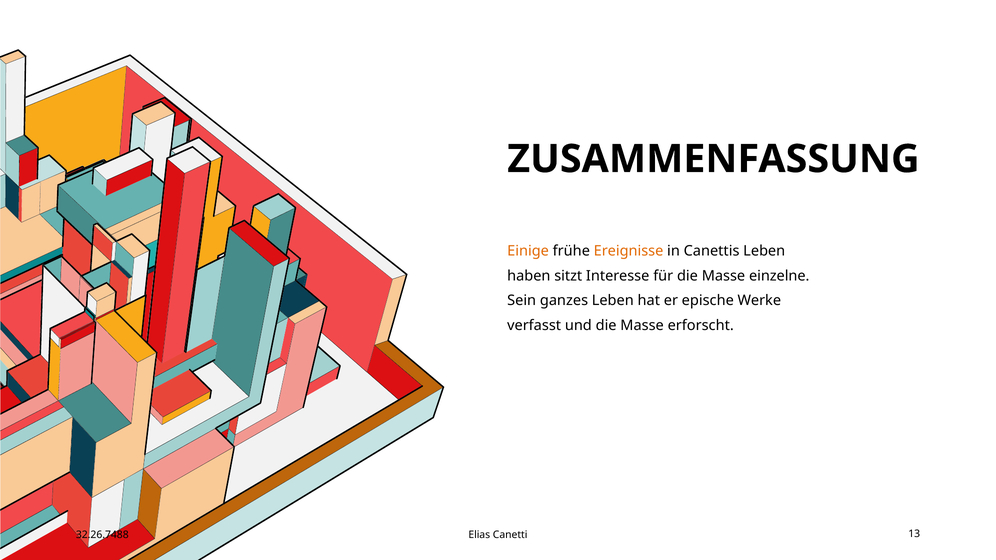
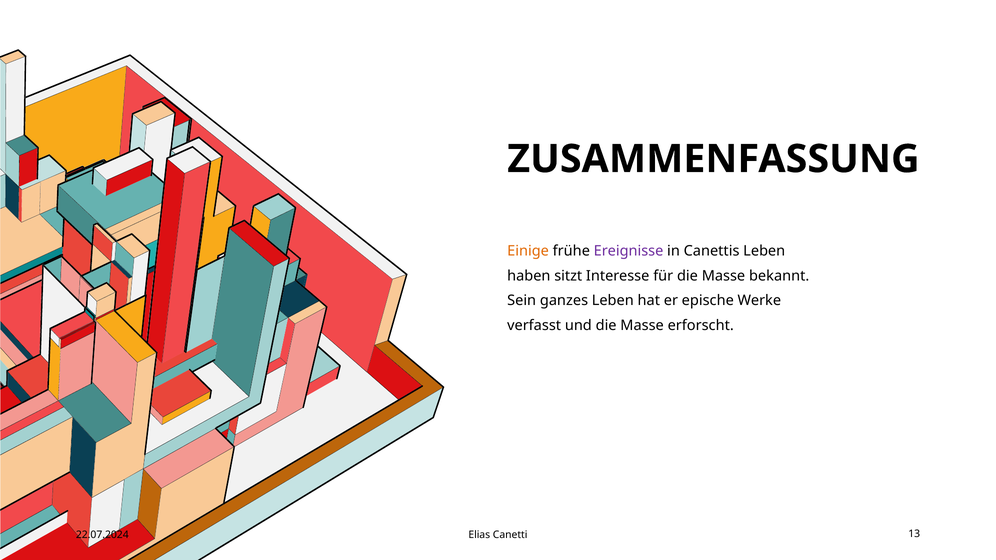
Ereignisse colour: orange -> purple
einzelne: einzelne -> bekannt
32.26.7488: 32.26.7488 -> 22.07.2024
